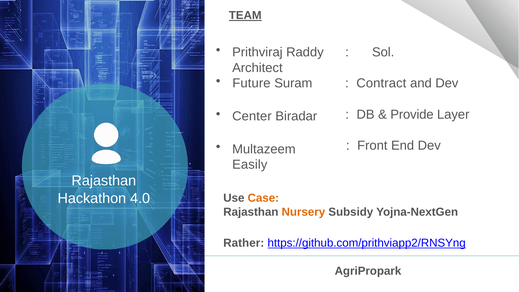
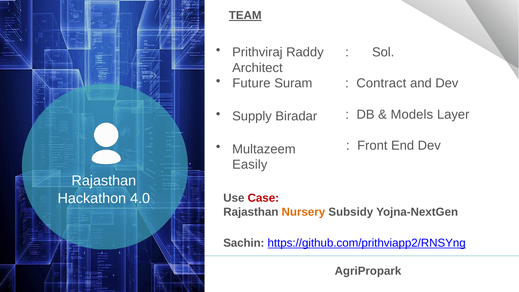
Provide: Provide -> Models
Center: Center -> Supply
Case colour: orange -> red
Rather: Rather -> Sachin
